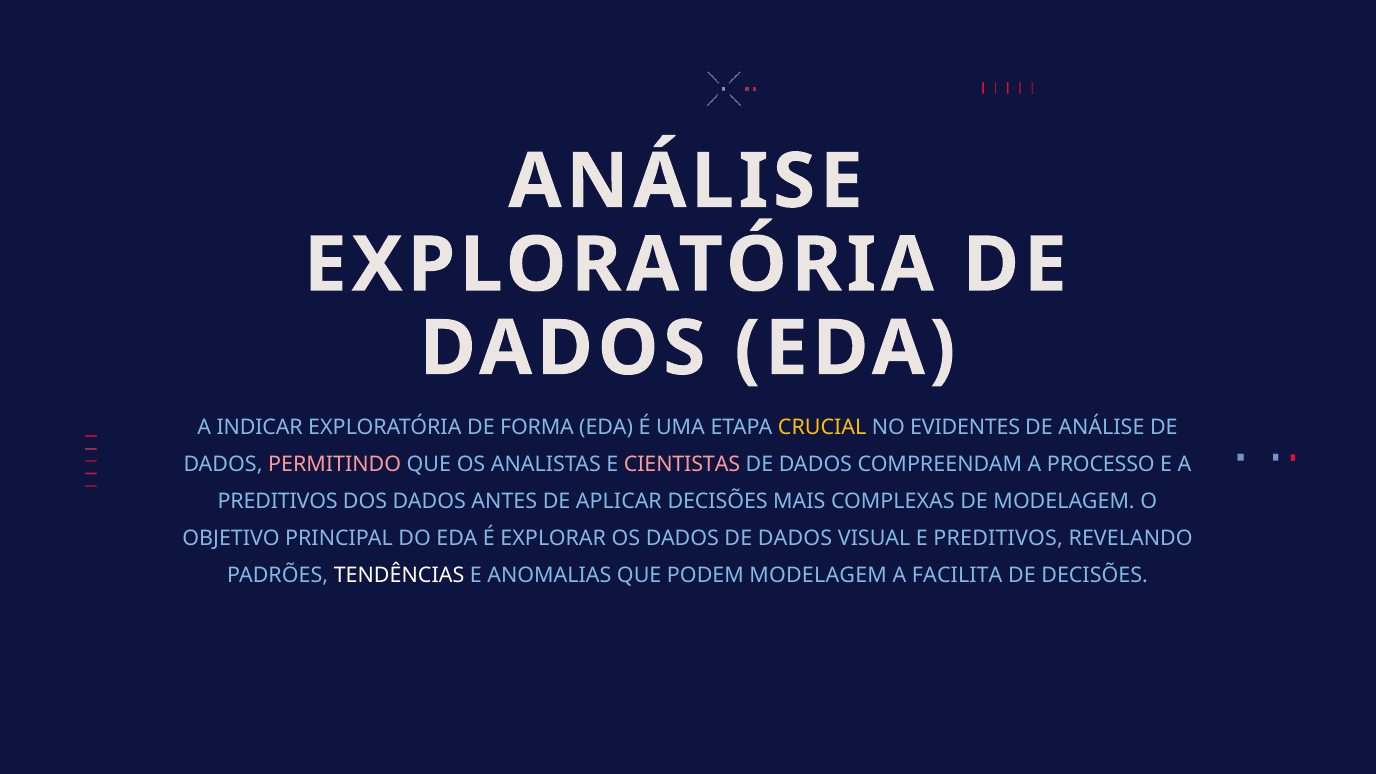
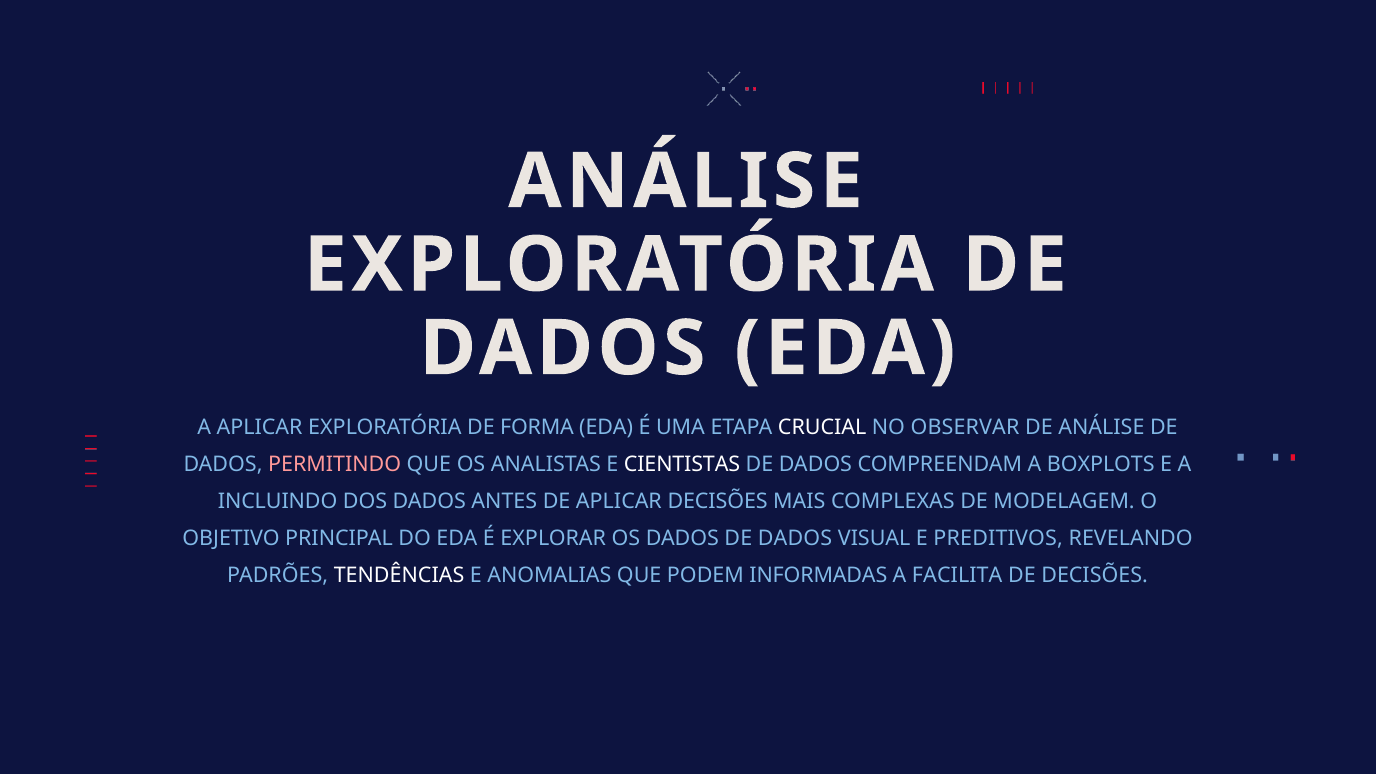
A INDICAR: INDICAR -> APLICAR
CRUCIAL colour: yellow -> white
EVIDENTES: EVIDENTES -> OBSERVAR
CIENTISTAS colour: pink -> white
PROCESSO: PROCESSO -> BOXPLOTS
PREDITIVOS at (278, 501): PREDITIVOS -> INCLUINDO
PODEM MODELAGEM: MODELAGEM -> INFORMADAS
